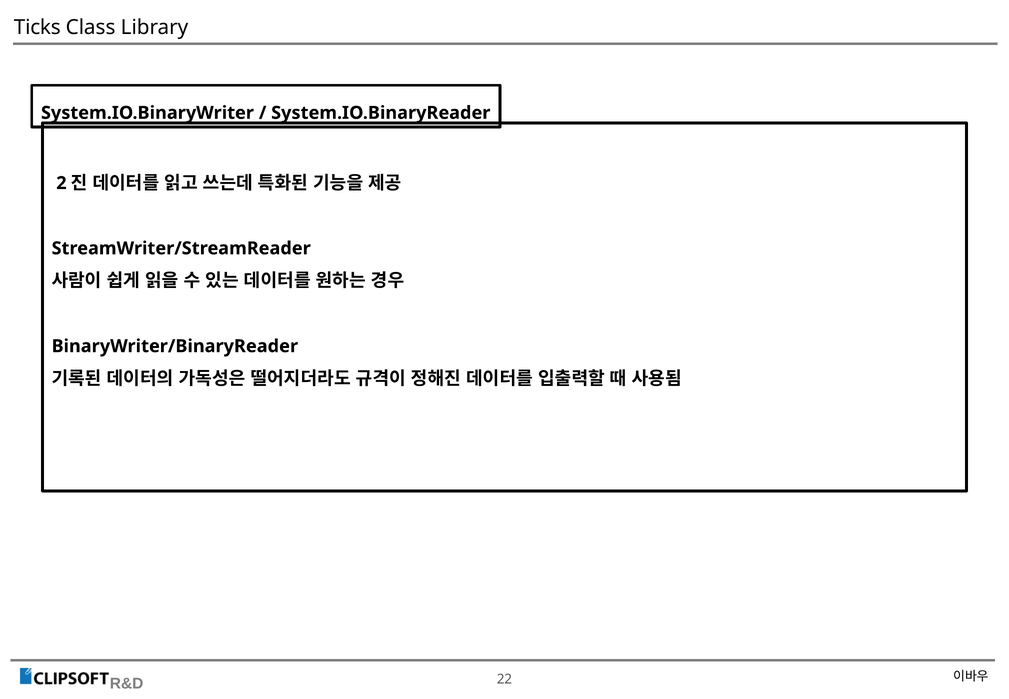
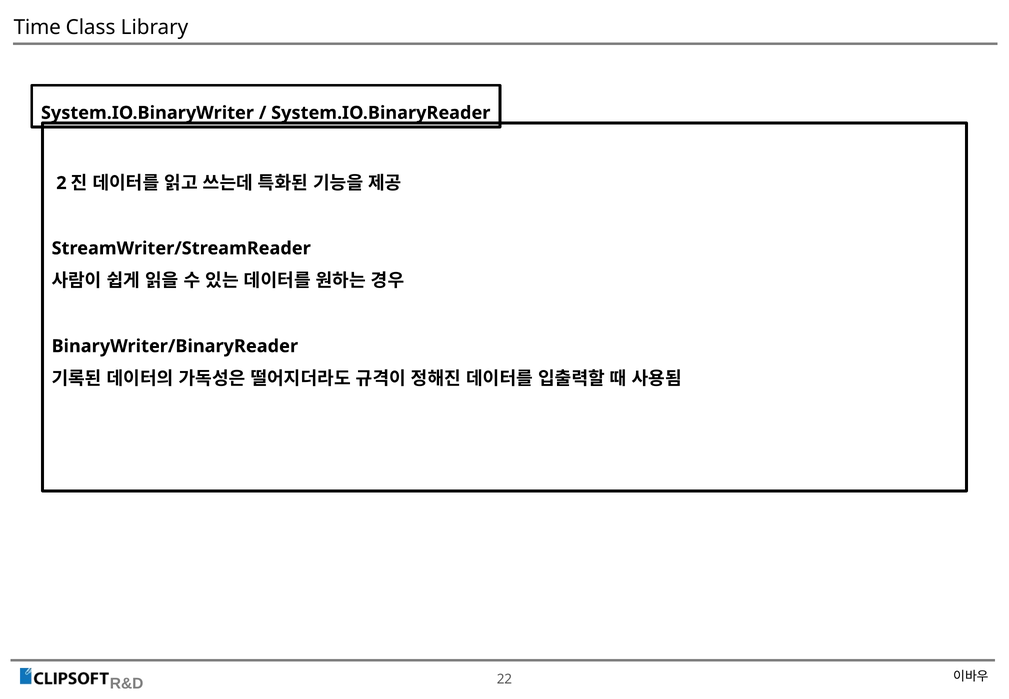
Ticks: Ticks -> Time
